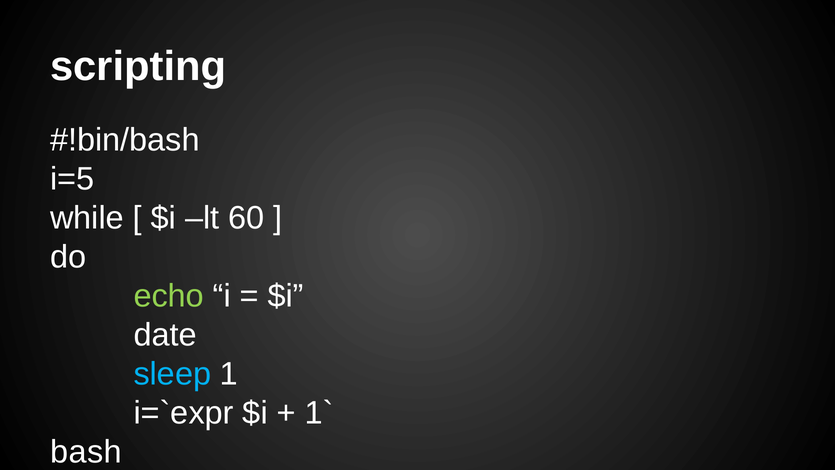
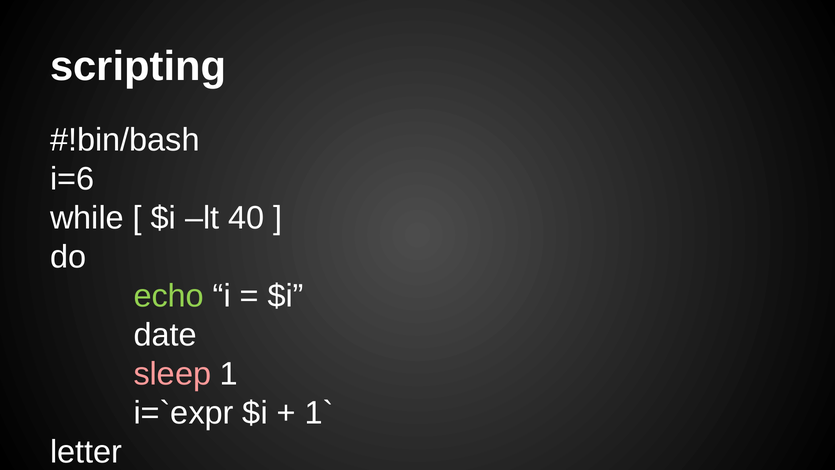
i=5: i=5 -> i=6
60: 60 -> 40
sleep colour: light blue -> pink
bash: bash -> letter
